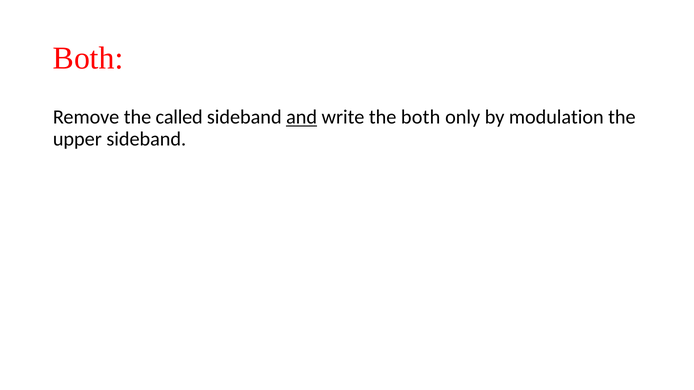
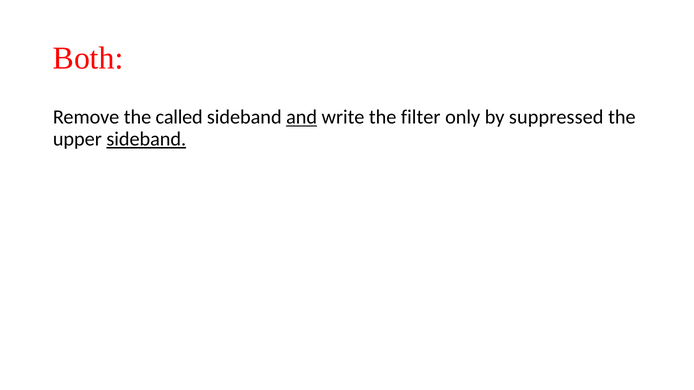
the both: both -> filter
modulation: modulation -> suppressed
sideband at (146, 139) underline: none -> present
